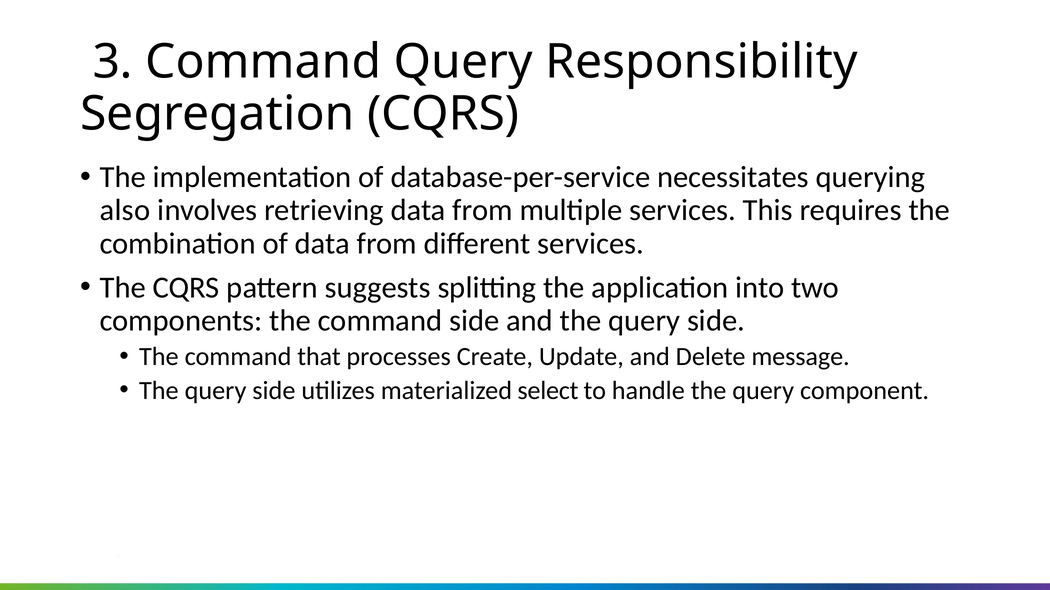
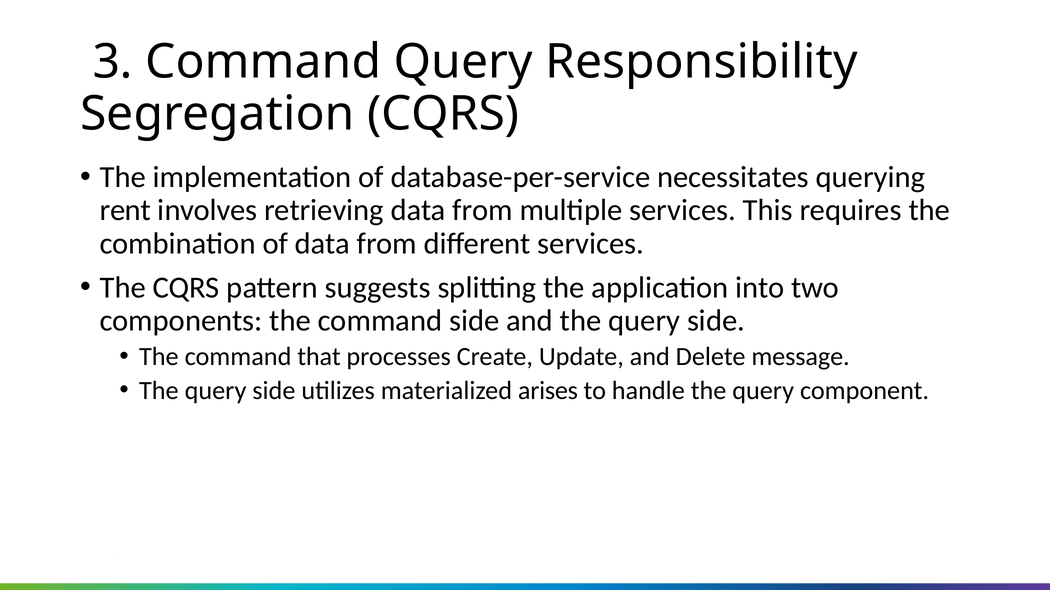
also: also -> rent
select: select -> arises
